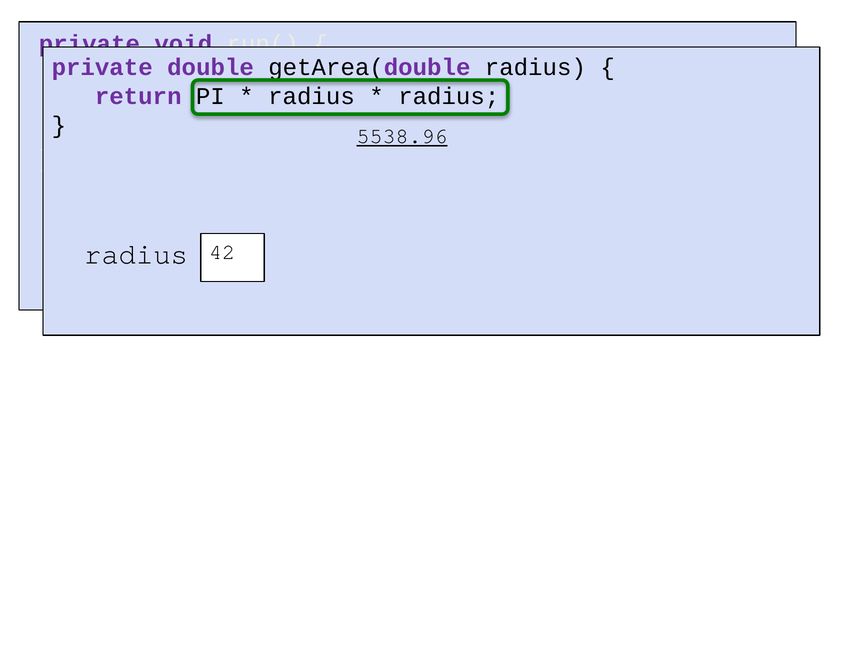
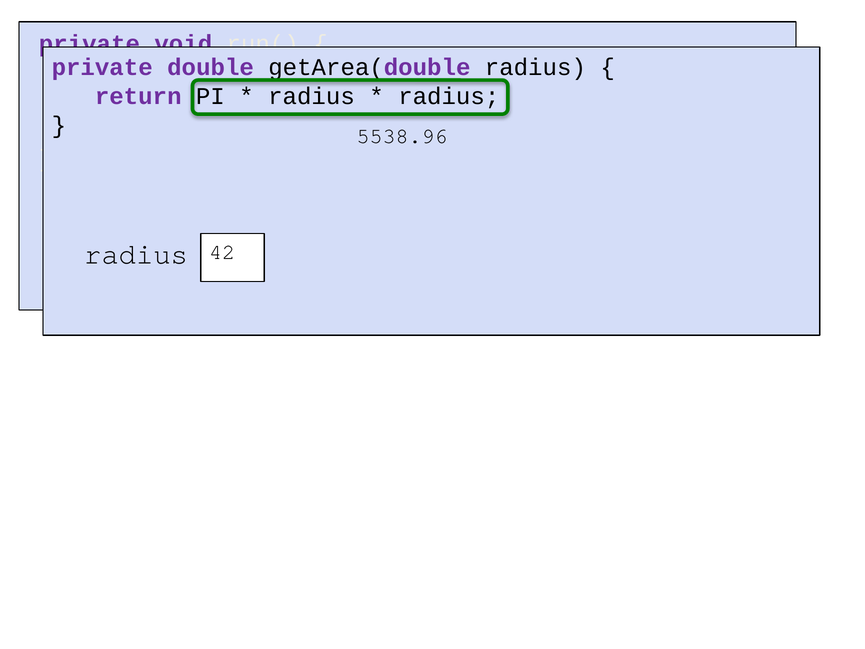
5538.96 underline: present -> none
